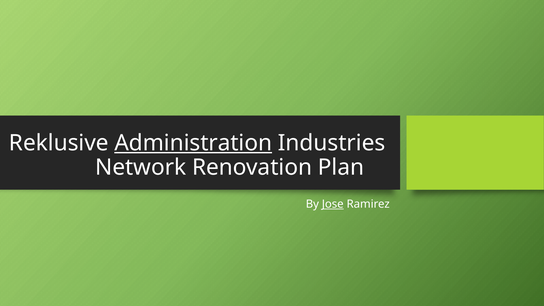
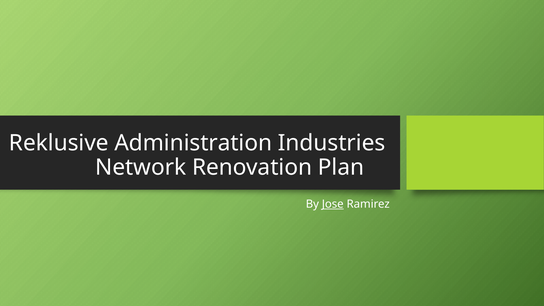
Administration underline: present -> none
